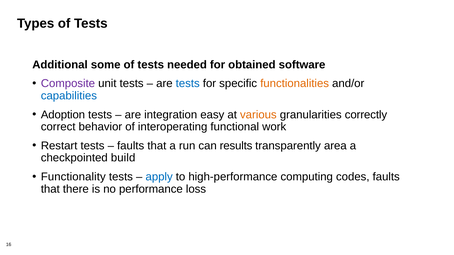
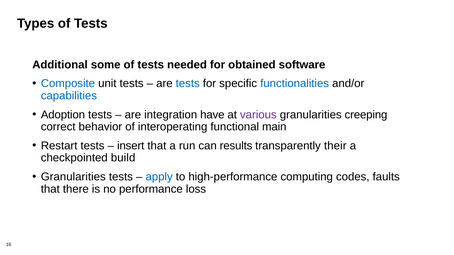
Composite colour: purple -> blue
functionalities colour: orange -> blue
easy: easy -> have
various colour: orange -> purple
correctly: correctly -> creeping
work: work -> main
faults at (131, 146): faults -> insert
area: area -> their
Functionality at (73, 177): Functionality -> Granularities
